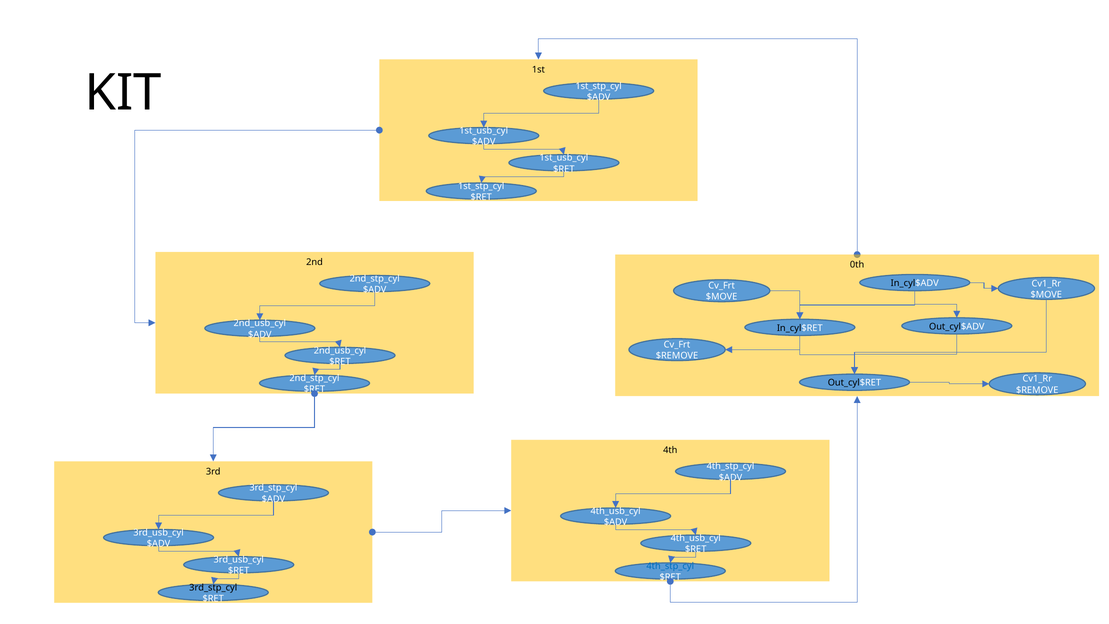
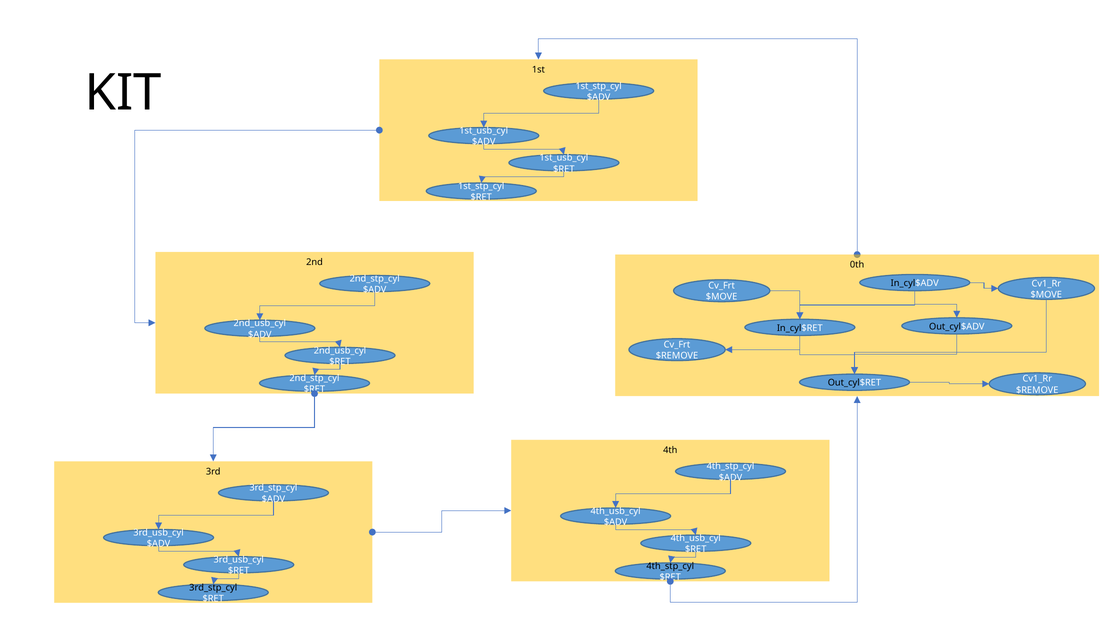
4th_stp_cyl at (670, 566) colour: blue -> black
